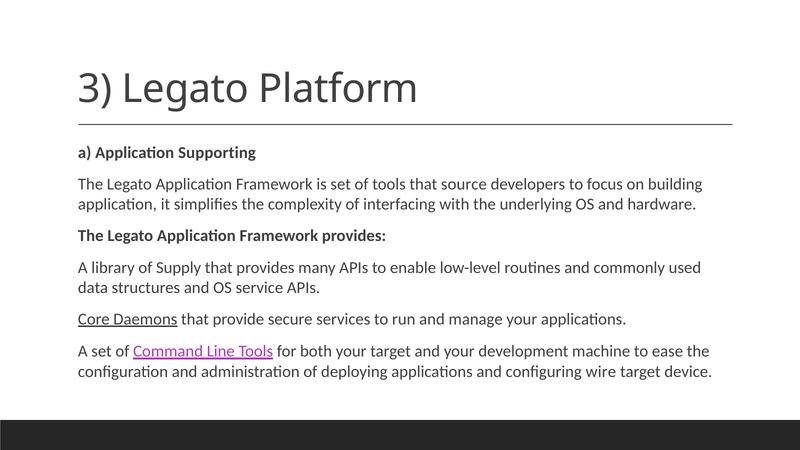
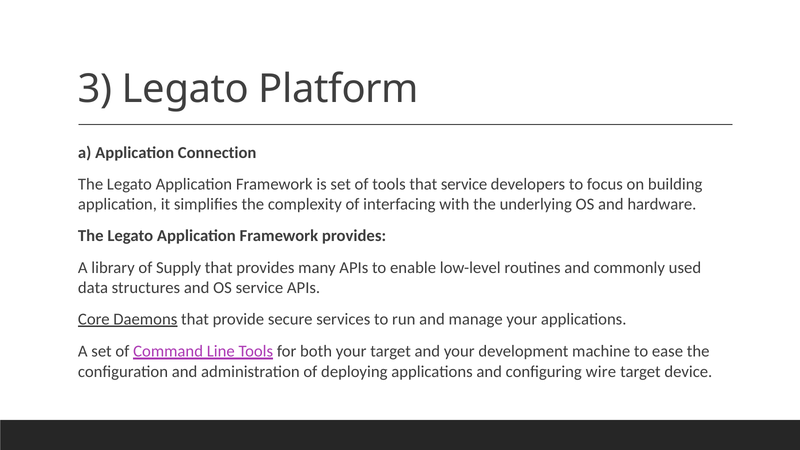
Supporting: Supporting -> Connection
that source: source -> service
